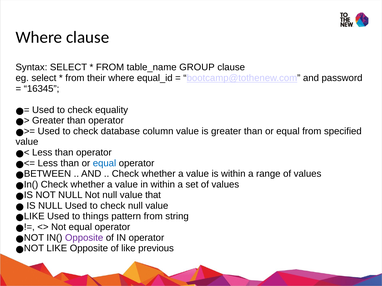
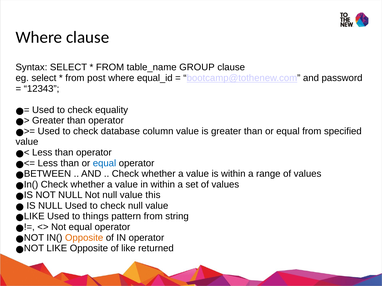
their: their -> post
16345: 16345 -> 12343
that: that -> this
Opposite at (84, 238) colour: purple -> orange
previous: previous -> returned
